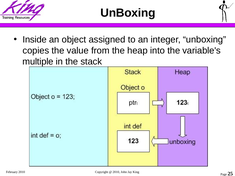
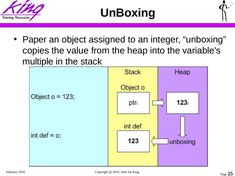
Inside: Inside -> Paper
